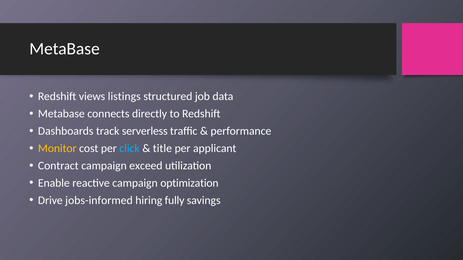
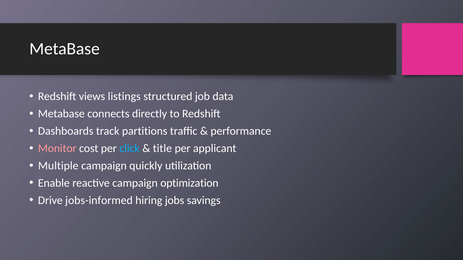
serverless: serverless -> partitions
Monitor colour: yellow -> pink
Contract: Contract -> Multiple
exceed: exceed -> quickly
fully: fully -> jobs
